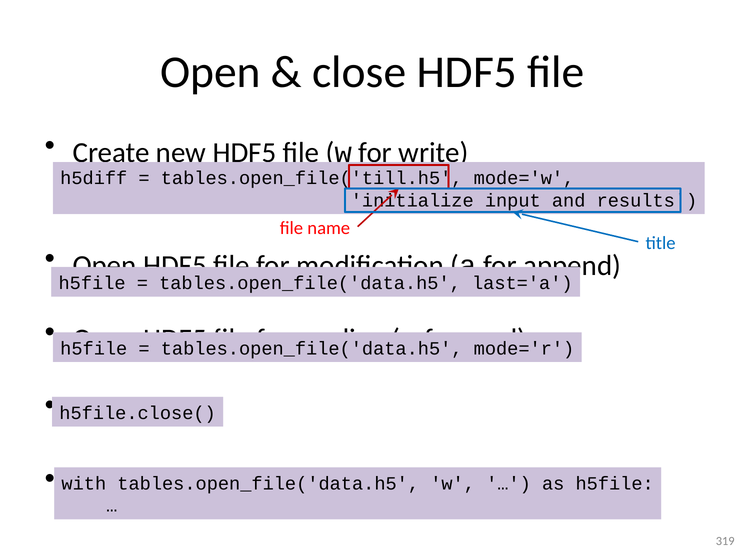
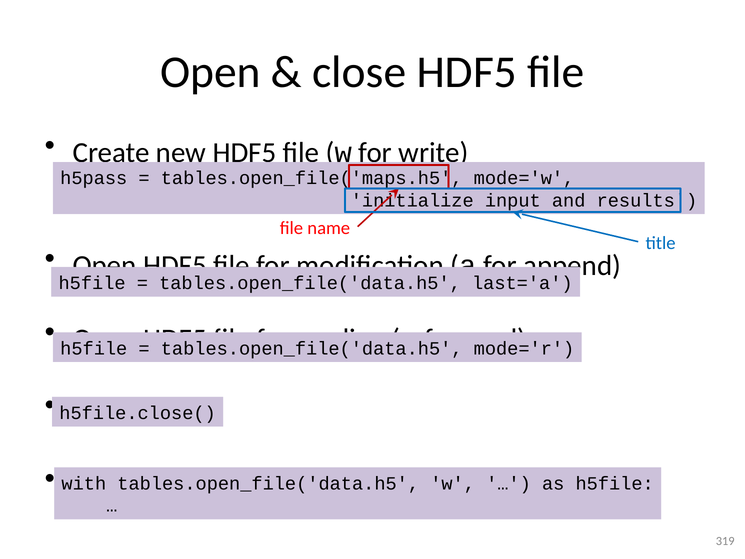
h5diff: h5diff -> h5pass
tables.open_file('till.h5: tables.open_file('till.h5 -> tables.open_file('maps.h5
